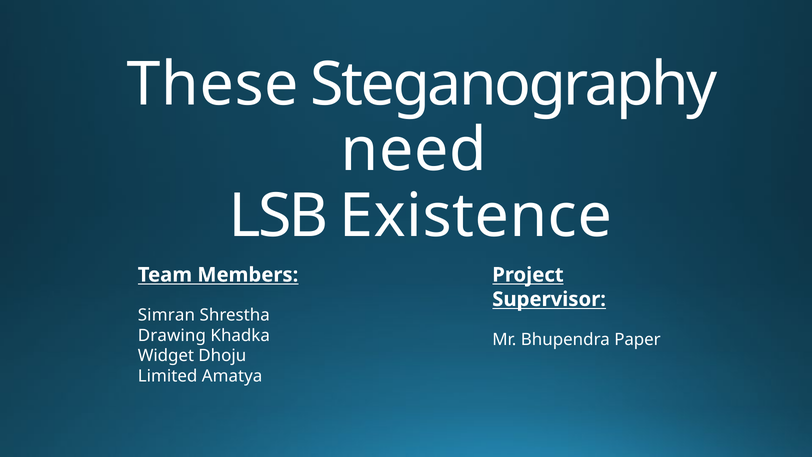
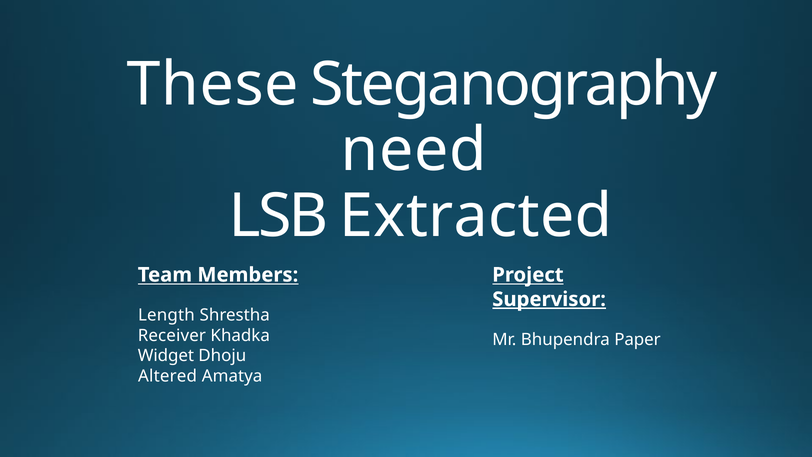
Existence: Existence -> Extracted
Supervisor underline: none -> present
Simran: Simran -> Length
Drawing: Drawing -> Receiver
Limited: Limited -> Altered
